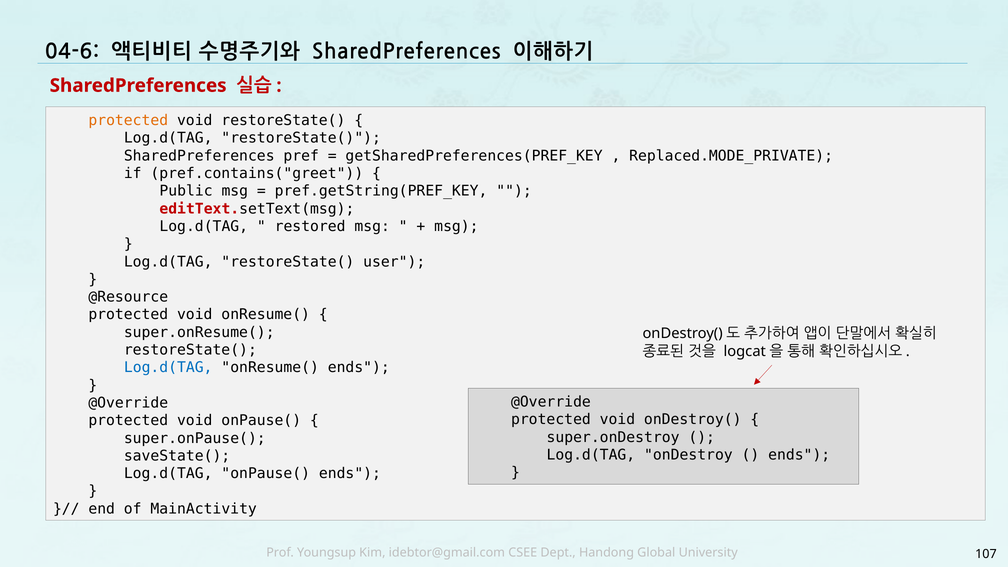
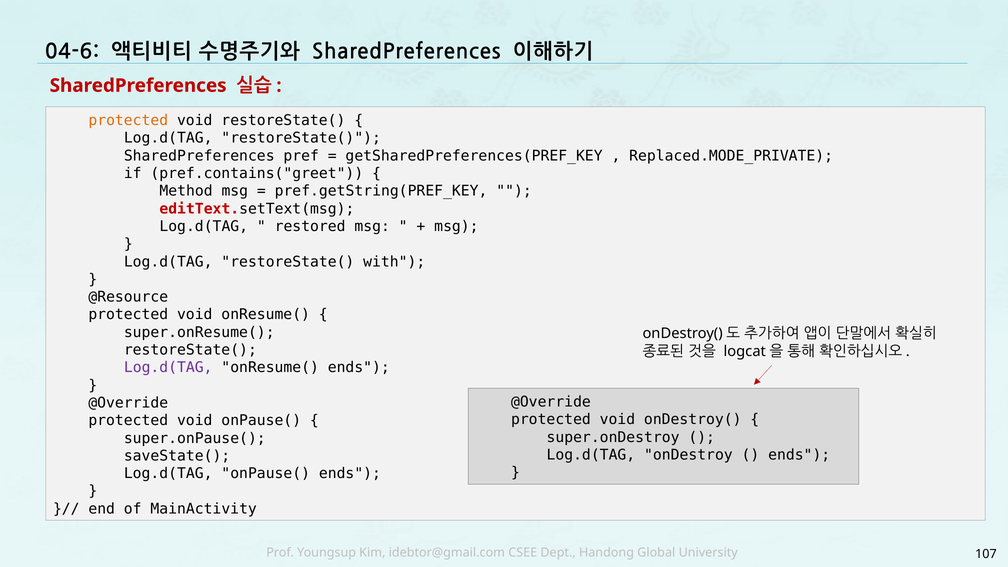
Public: Public -> Method
user: user -> with
Log.d(TAG at (168, 368) colour: blue -> purple
